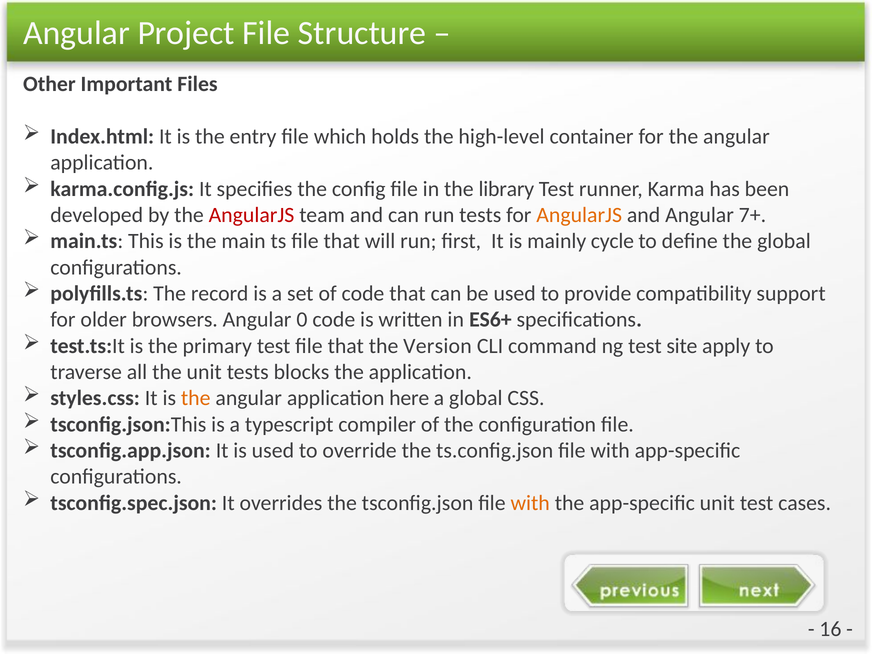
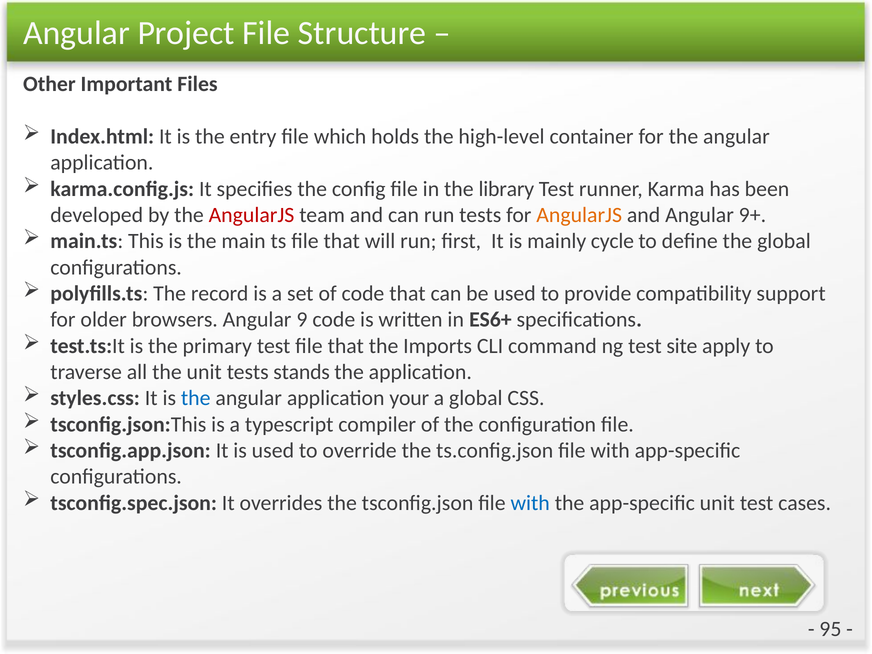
7+: 7+ -> 9+
0: 0 -> 9
Version: Version -> Imports
blocks: blocks -> stands
the at (196, 398) colour: orange -> blue
here: here -> your
with at (530, 503) colour: orange -> blue
16: 16 -> 95
